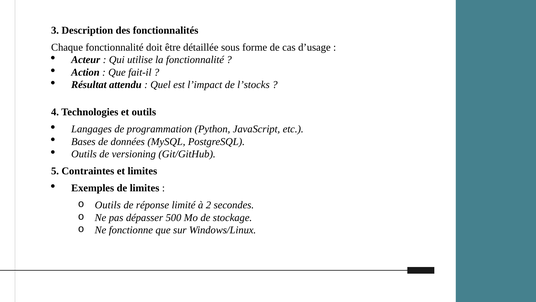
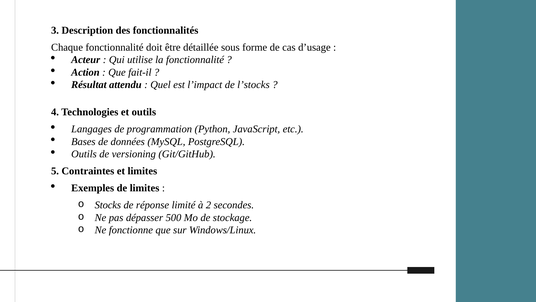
Outils at (108, 205): Outils -> Stocks
